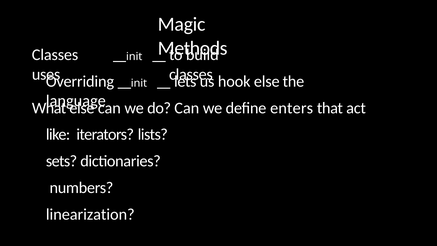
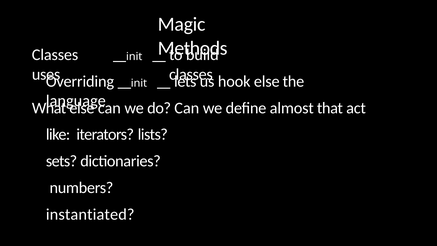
enters: enters -> almost
linearization: linearization -> instantiated
